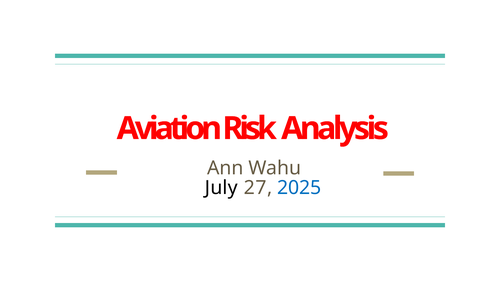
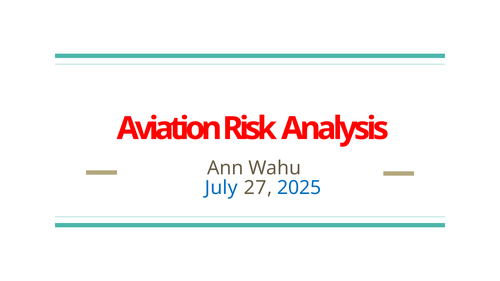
July colour: black -> blue
